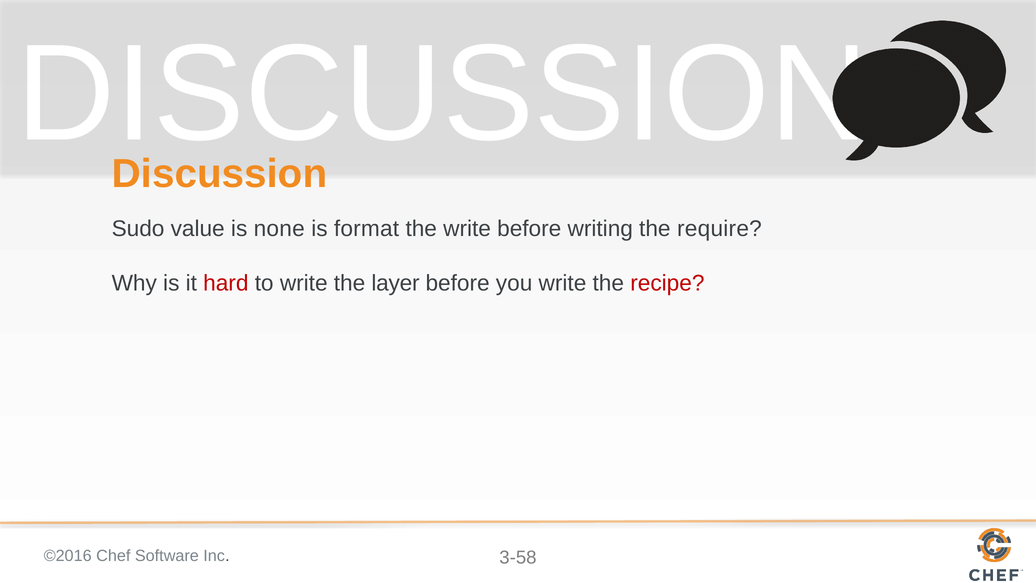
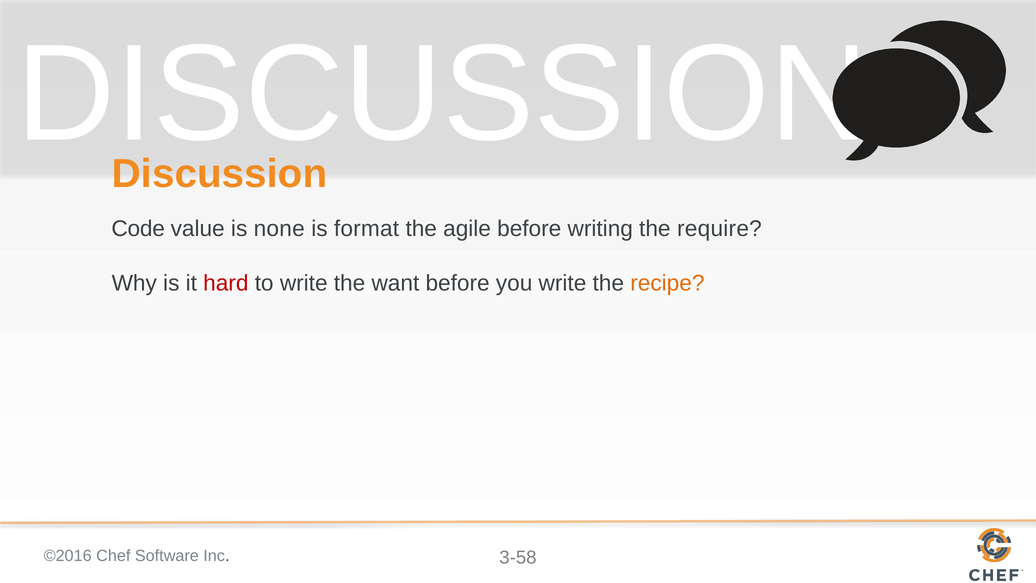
Sudo: Sudo -> Code
the write: write -> agile
layer: layer -> want
recipe colour: red -> orange
